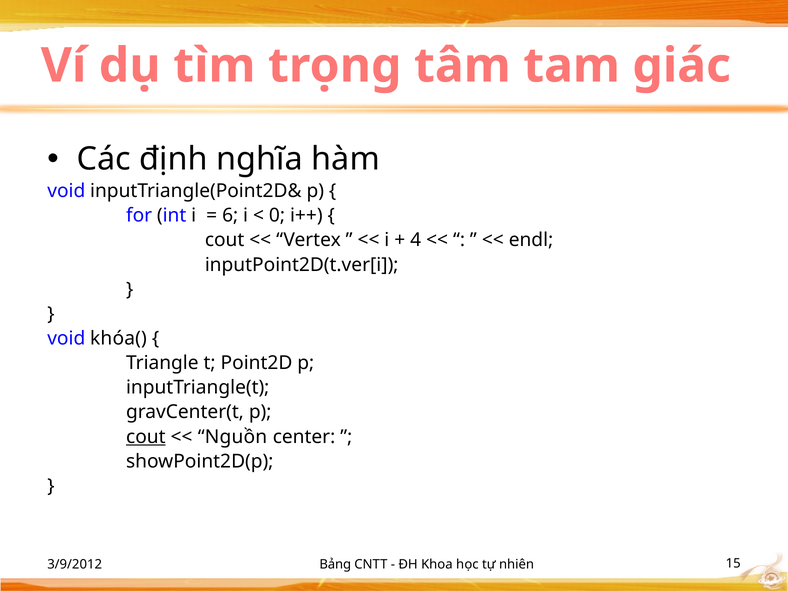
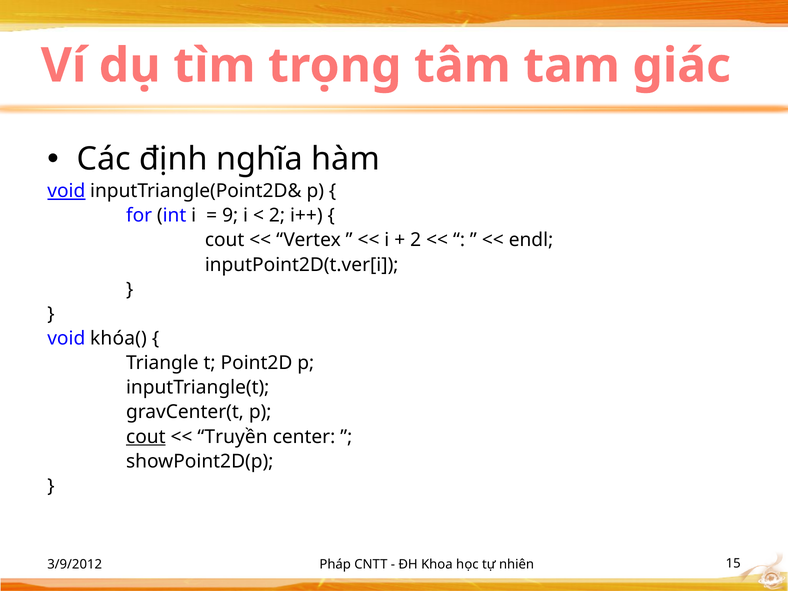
void at (66, 191) underline: none -> present
6: 6 -> 9
0 at (277, 216): 0 -> 2
4 at (416, 240): 4 -> 2
Nguồn: Nguồn -> Truyền
Bảng: Bảng -> Pháp
